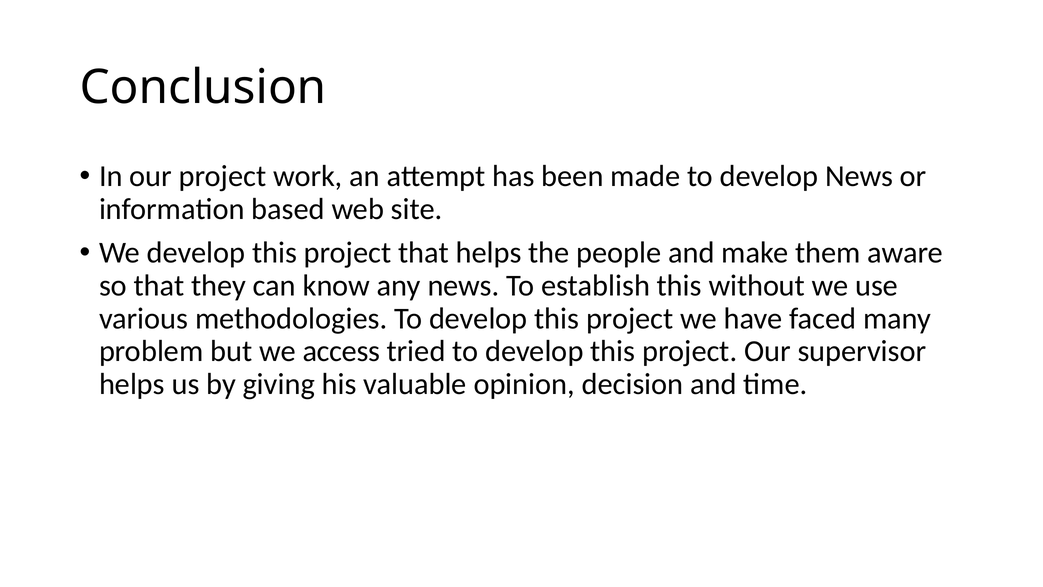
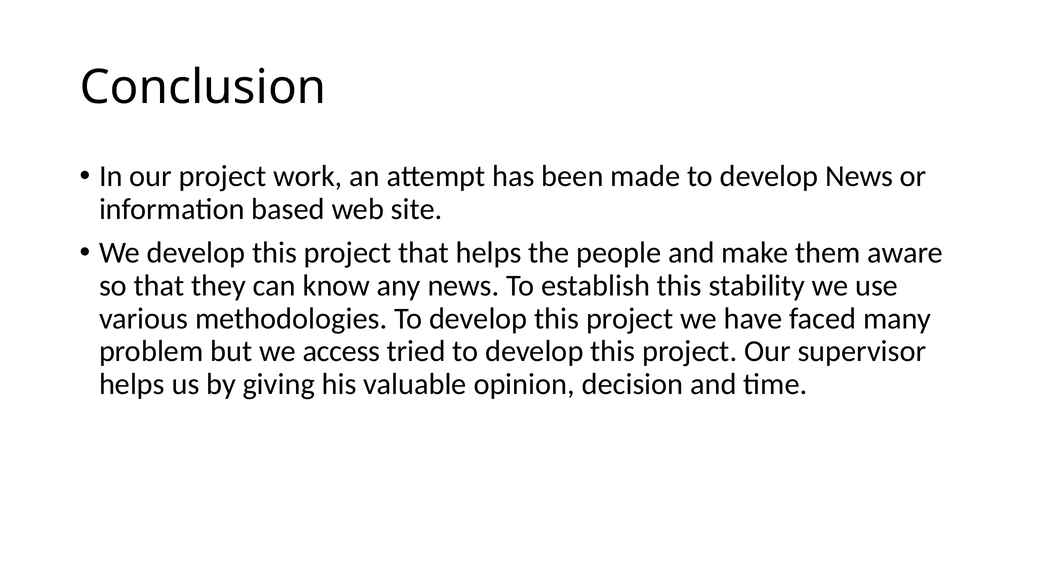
without: without -> stability
